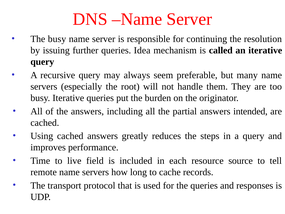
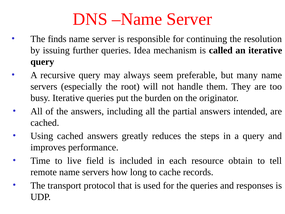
The busy: busy -> finds
source: source -> obtain
